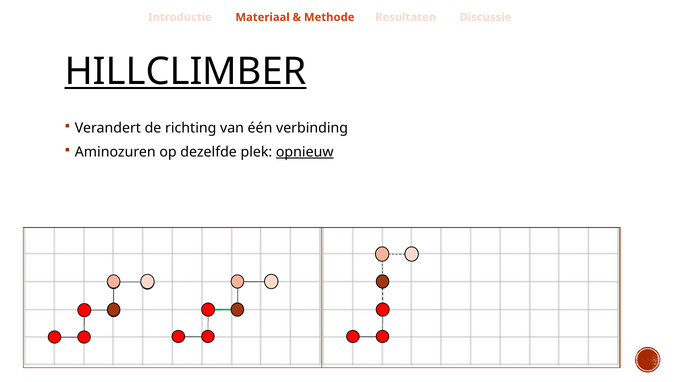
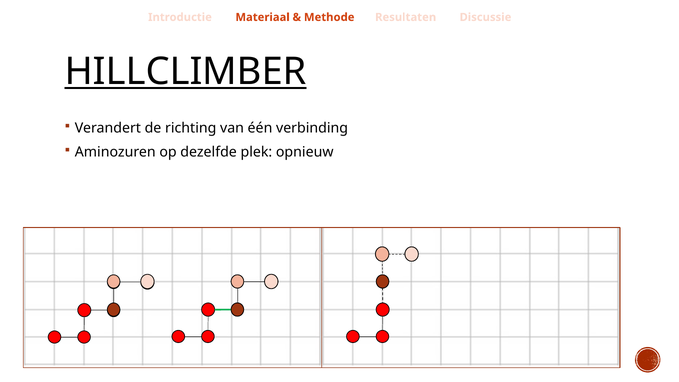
opnieuw underline: present -> none
